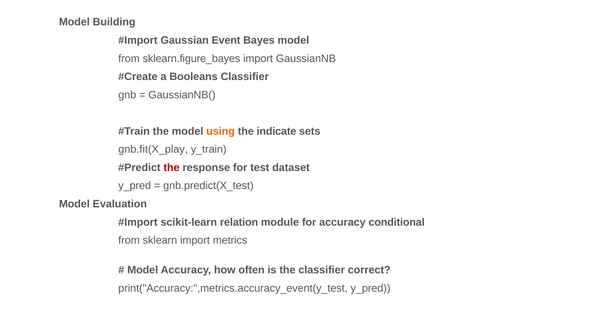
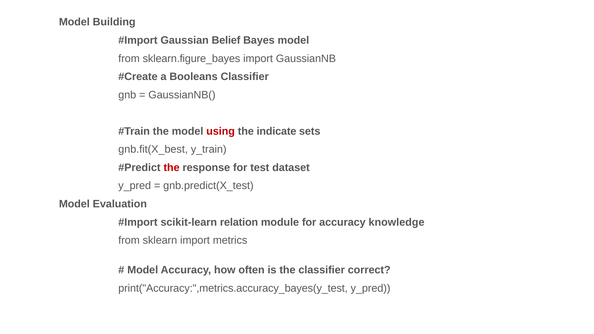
Event: Event -> Belief
using colour: orange -> red
gnb.fit(X_play: gnb.fit(X_play -> gnb.fit(X_best
conditional: conditional -> knowledge
print("Accuracy:",metrics.accuracy_event(y_test: print("Accuracy:",metrics.accuracy_event(y_test -> print("Accuracy:",metrics.accuracy_bayes(y_test
